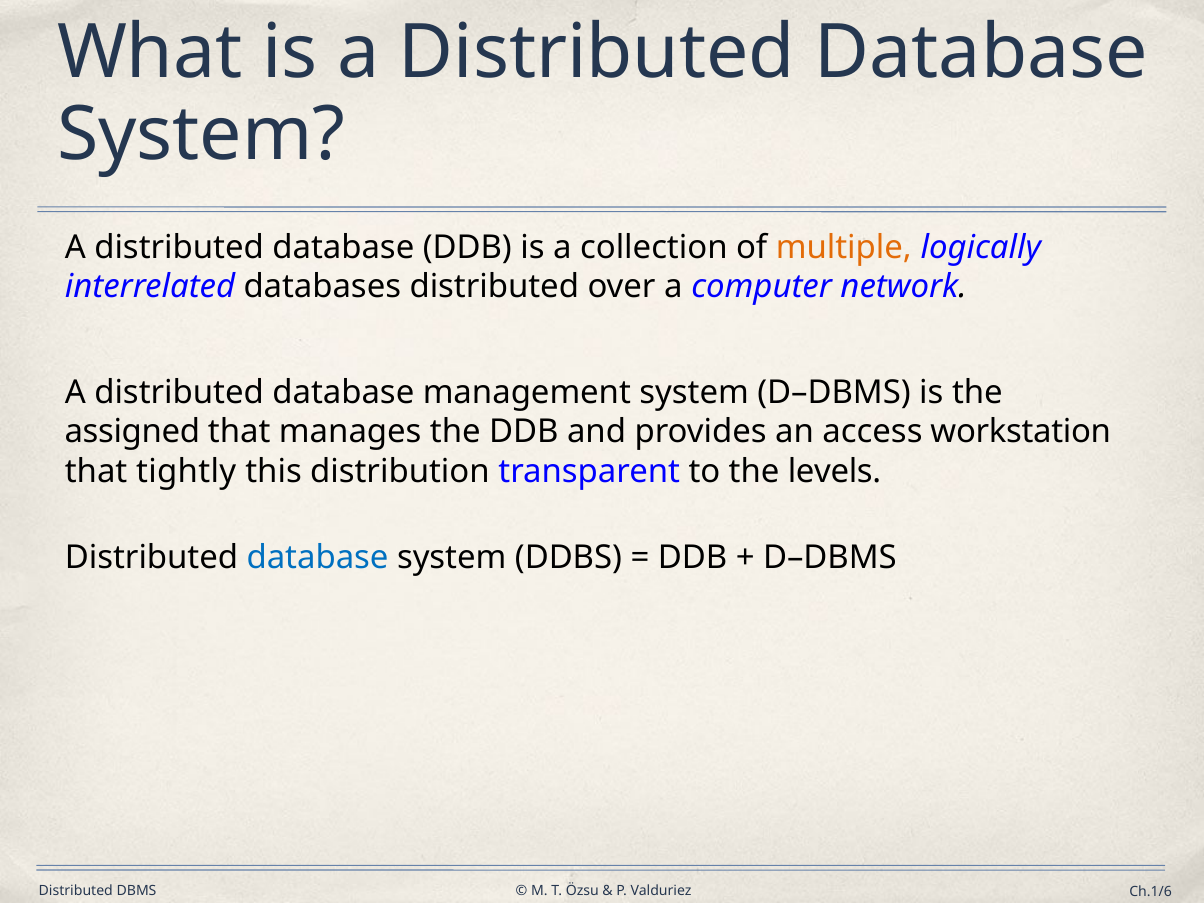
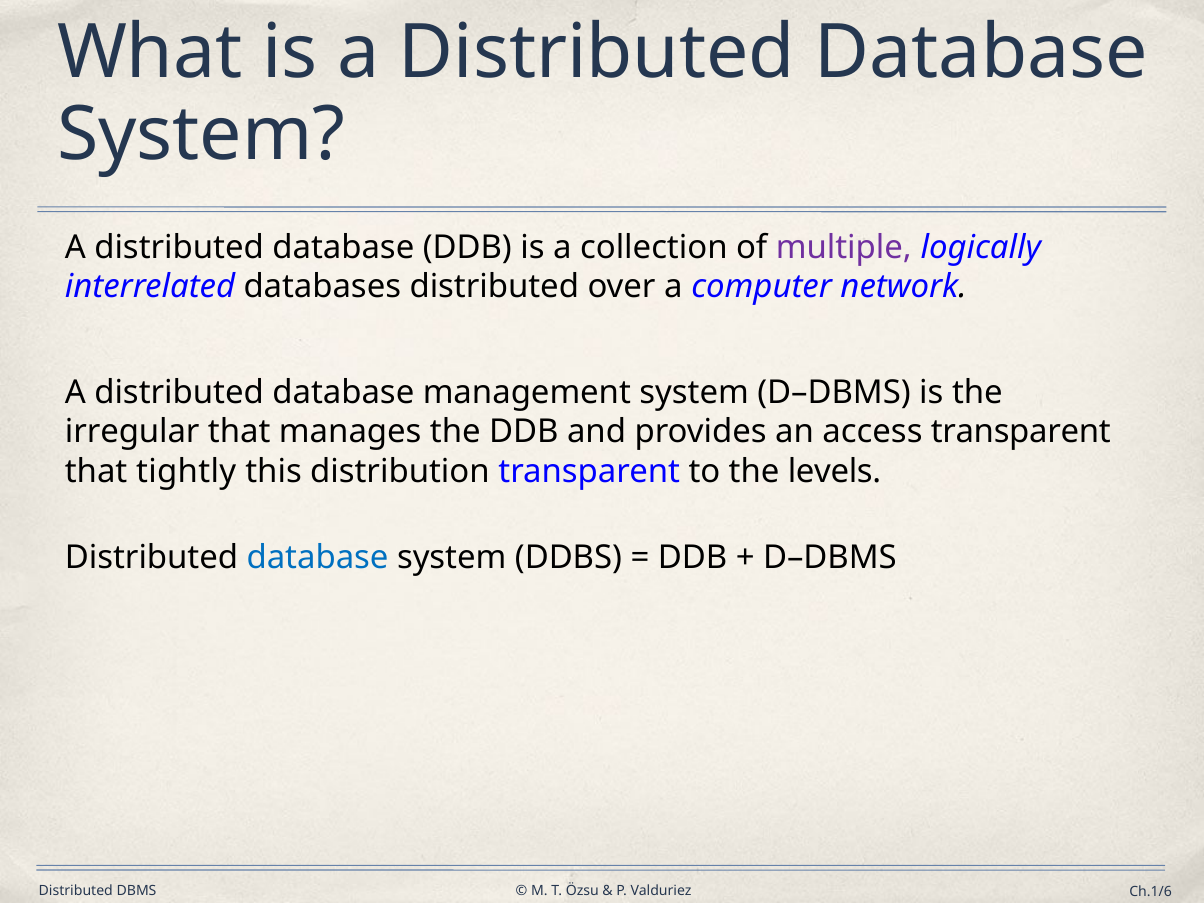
multiple colour: orange -> purple
assigned: assigned -> irregular
access workstation: workstation -> transparent
